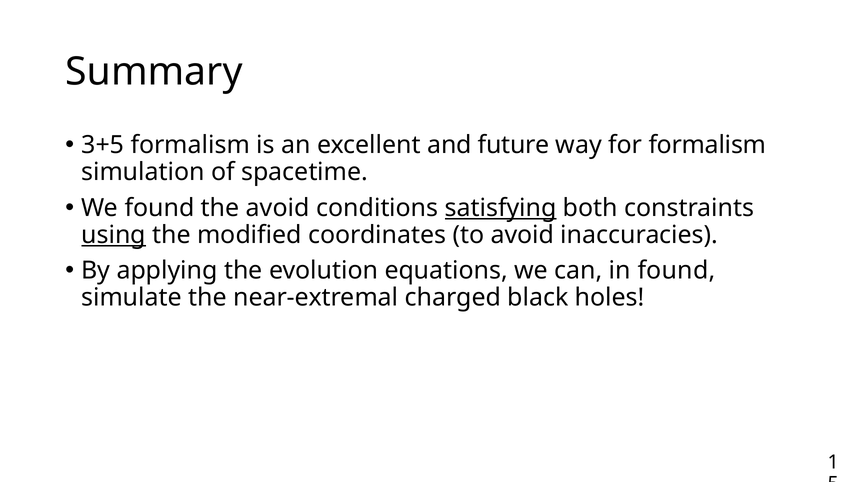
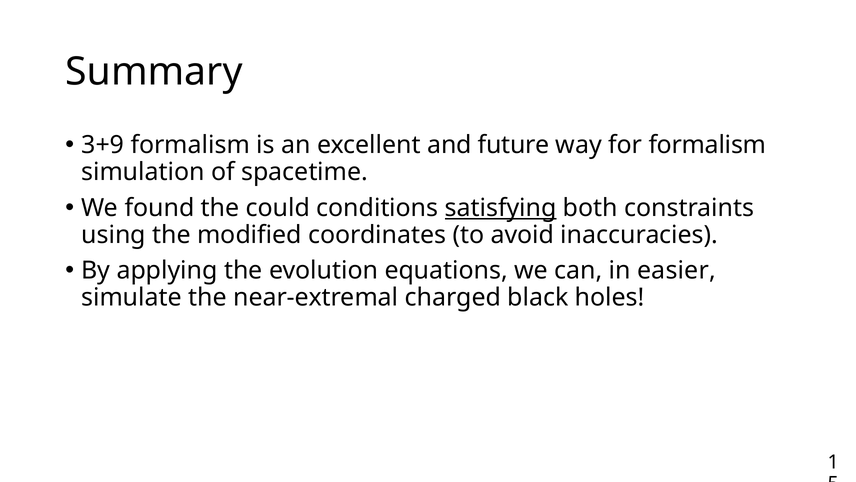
3+5: 3+5 -> 3+9
the avoid: avoid -> could
using underline: present -> none
in found: found -> easier
